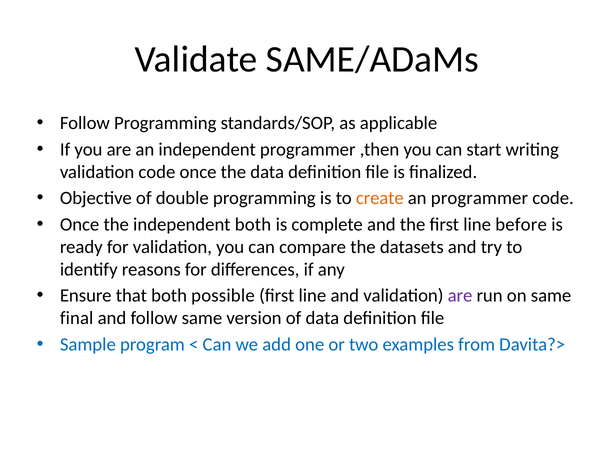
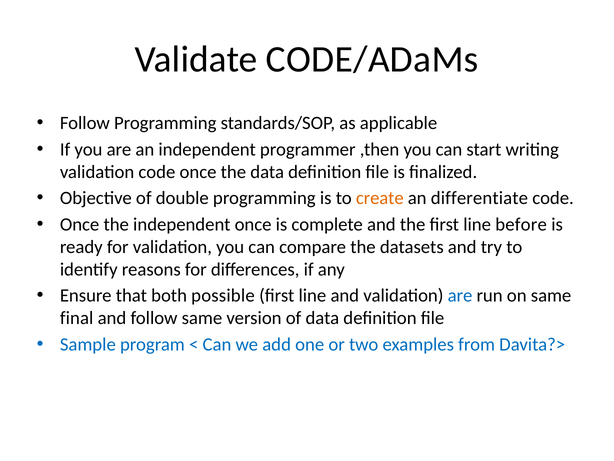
SAME/ADaMs: SAME/ADaMs -> CODE/ADaMs
an programmer: programmer -> differentiate
independent both: both -> once
are at (460, 295) colour: purple -> blue
